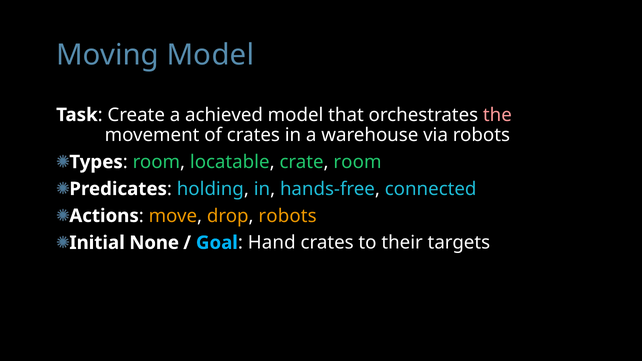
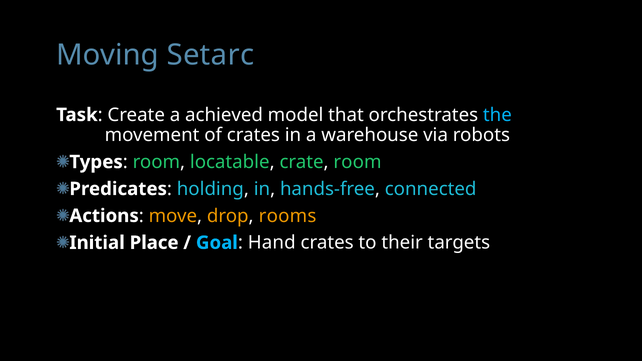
Moving Model: Model -> Setarc
the colour: pink -> light blue
drop robots: robots -> rooms
None: None -> Place
